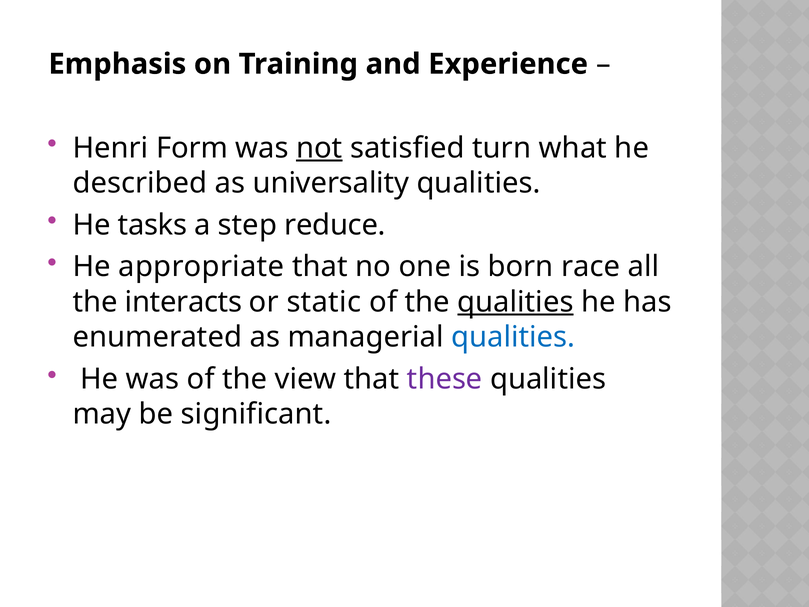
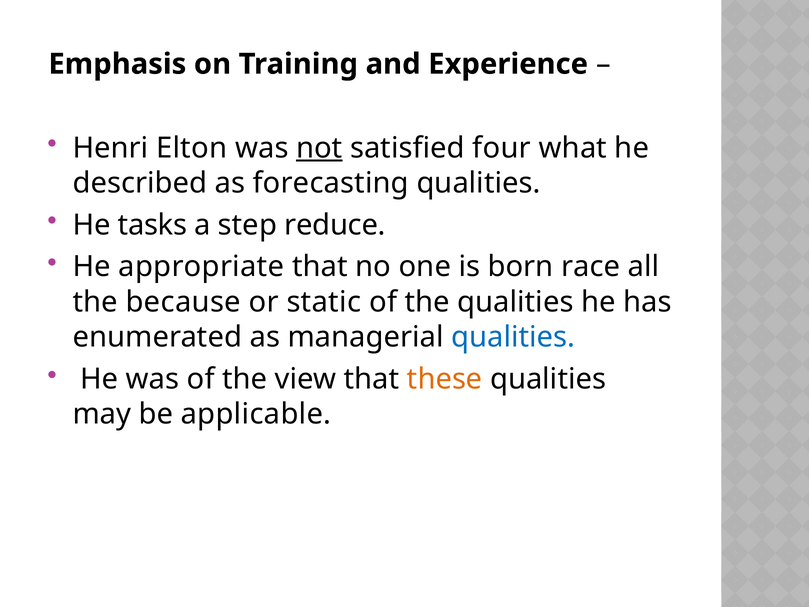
Form: Form -> Elton
turn: turn -> four
universality: universality -> forecasting
interacts: interacts -> because
qualities at (515, 302) underline: present -> none
these colour: purple -> orange
significant: significant -> applicable
